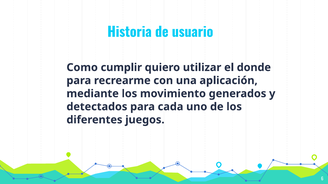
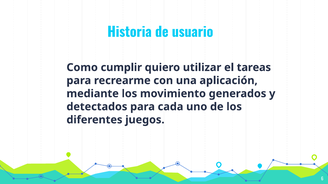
donde: donde -> tareas
